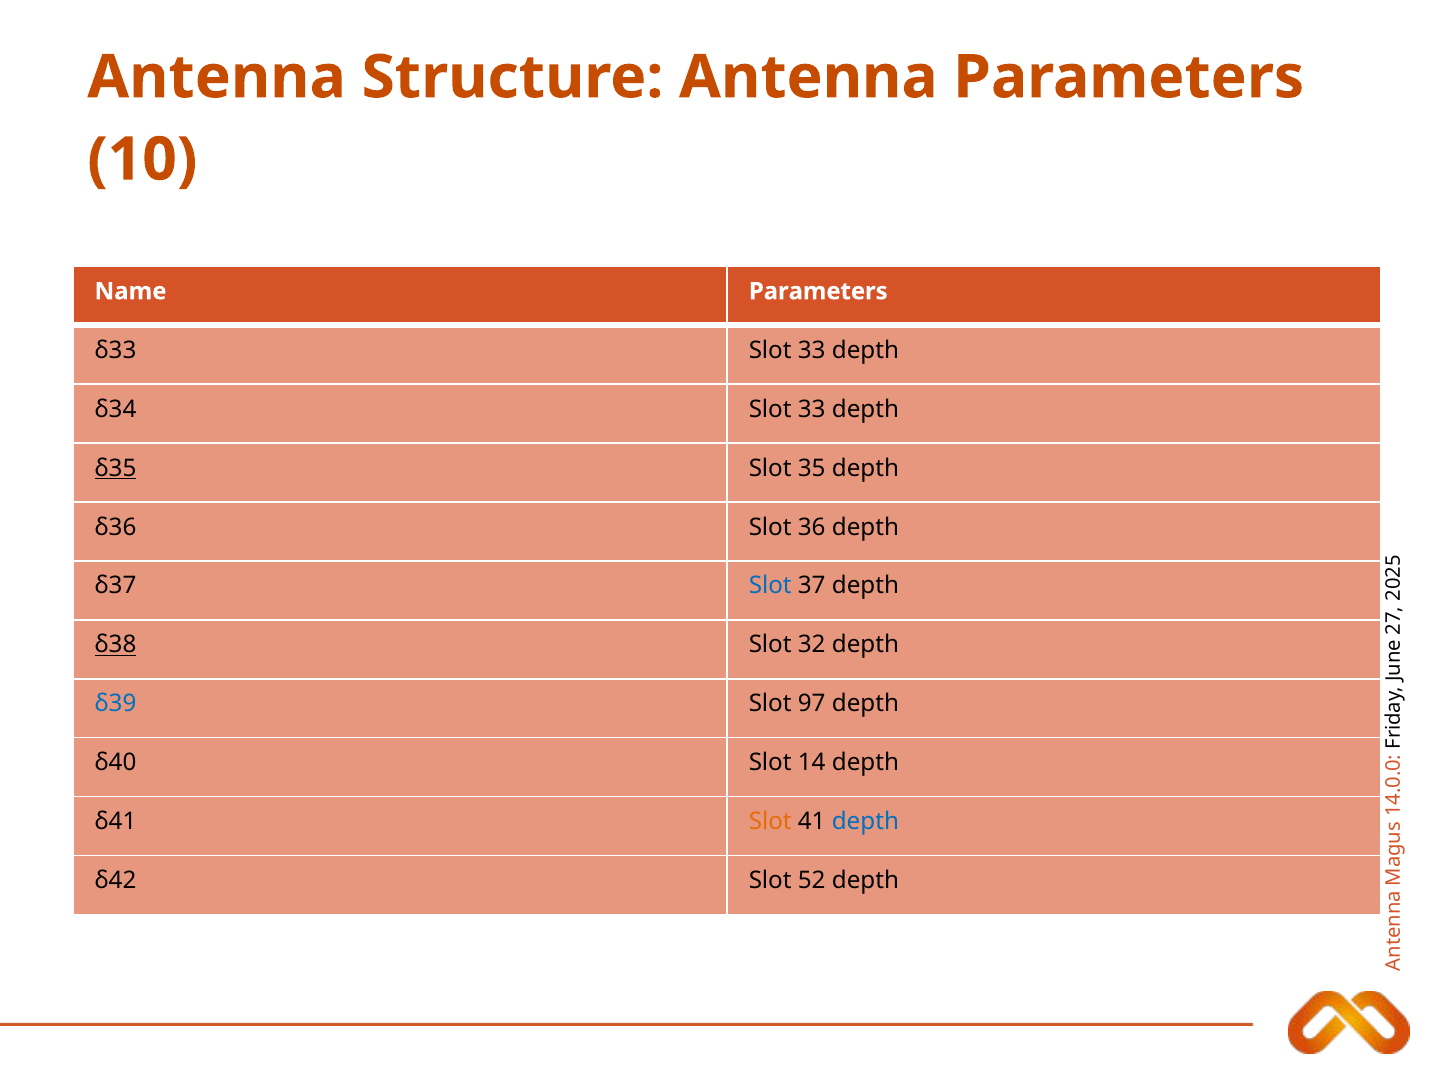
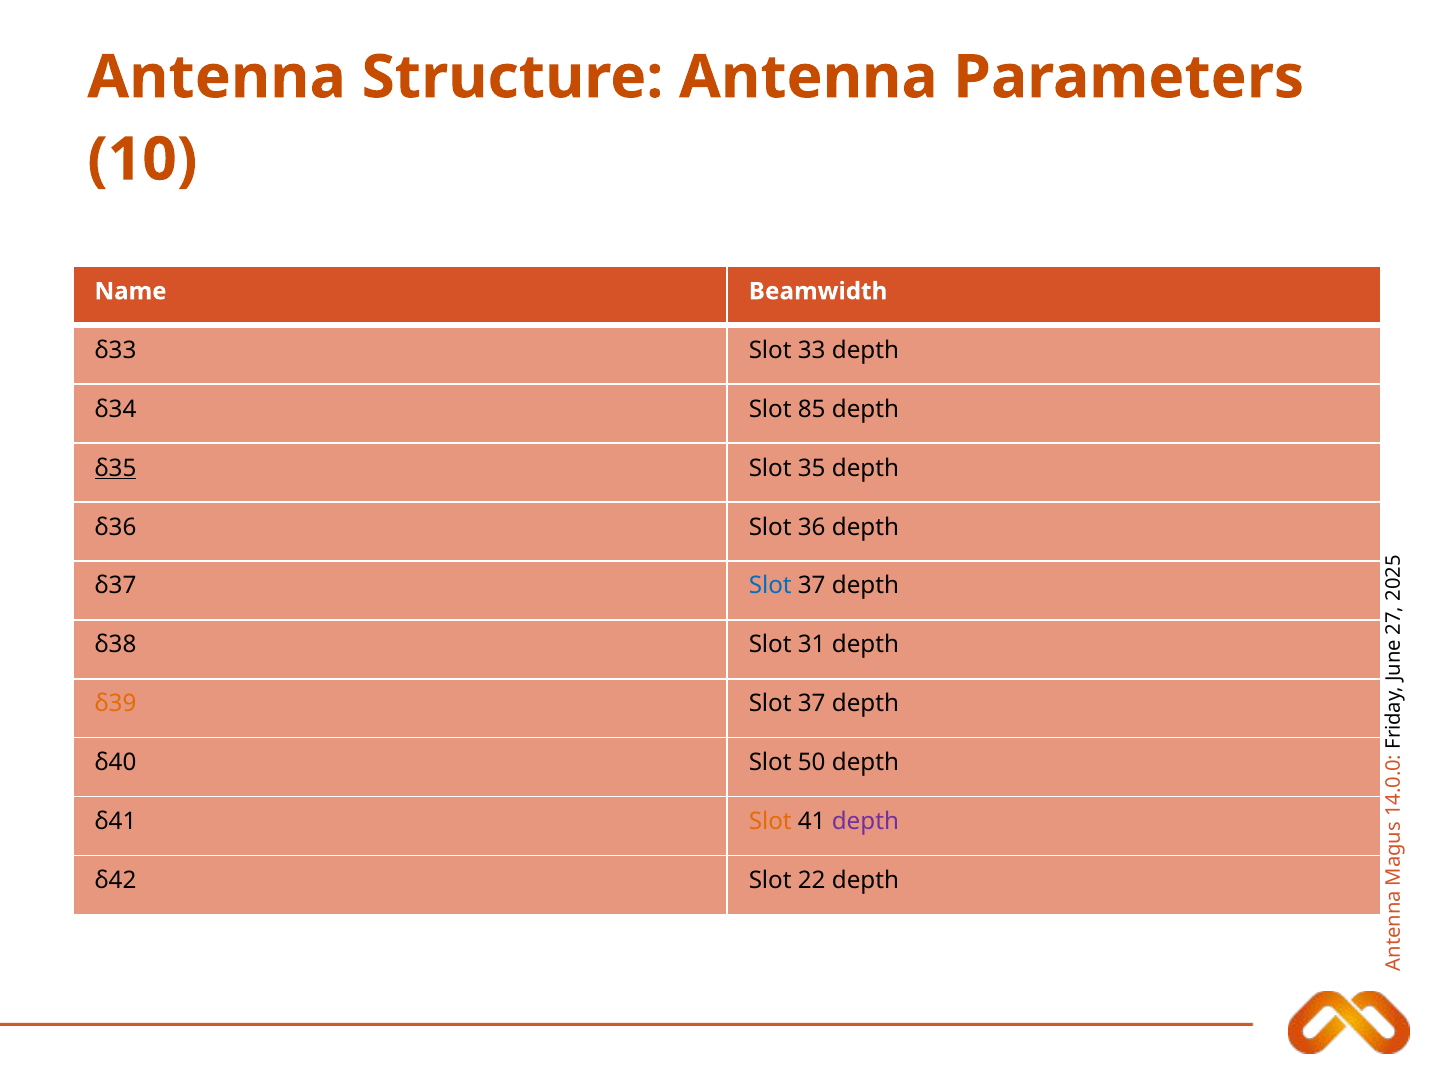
Name Parameters: Parameters -> Beamwidth
δ34 Slot 33: 33 -> 85
δ38 underline: present -> none
32: 32 -> 31
δ39 colour: blue -> orange
97 at (812, 704): 97 -> 37
14: 14 -> 50
depth at (865, 822) colour: blue -> purple
52: 52 -> 22
